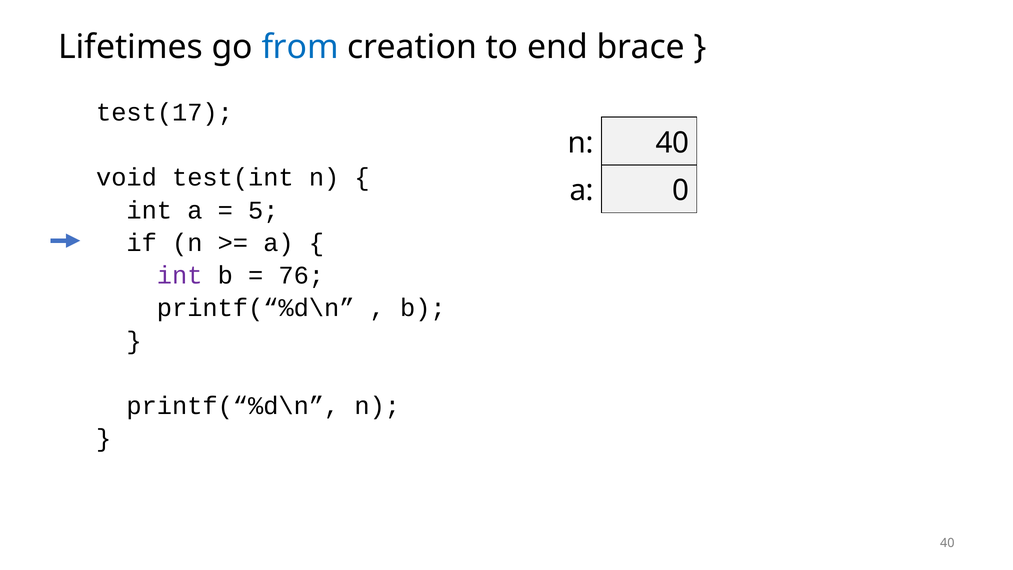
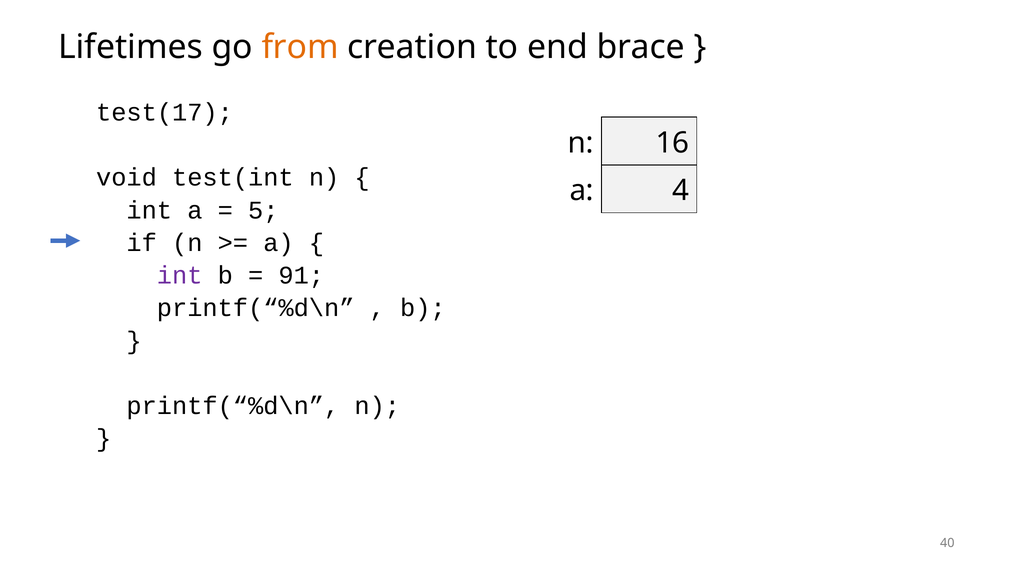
from colour: blue -> orange
n 40: 40 -> 16
0: 0 -> 4
76: 76 -> 91
